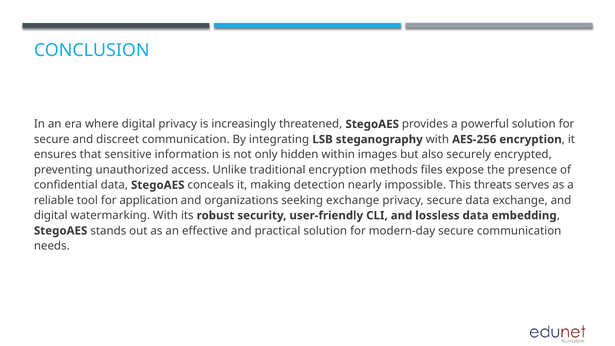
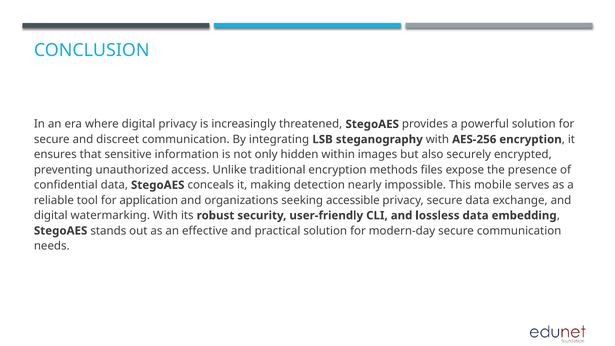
threats: threats -> mobile
seeking exchange: exchange -> accessible
